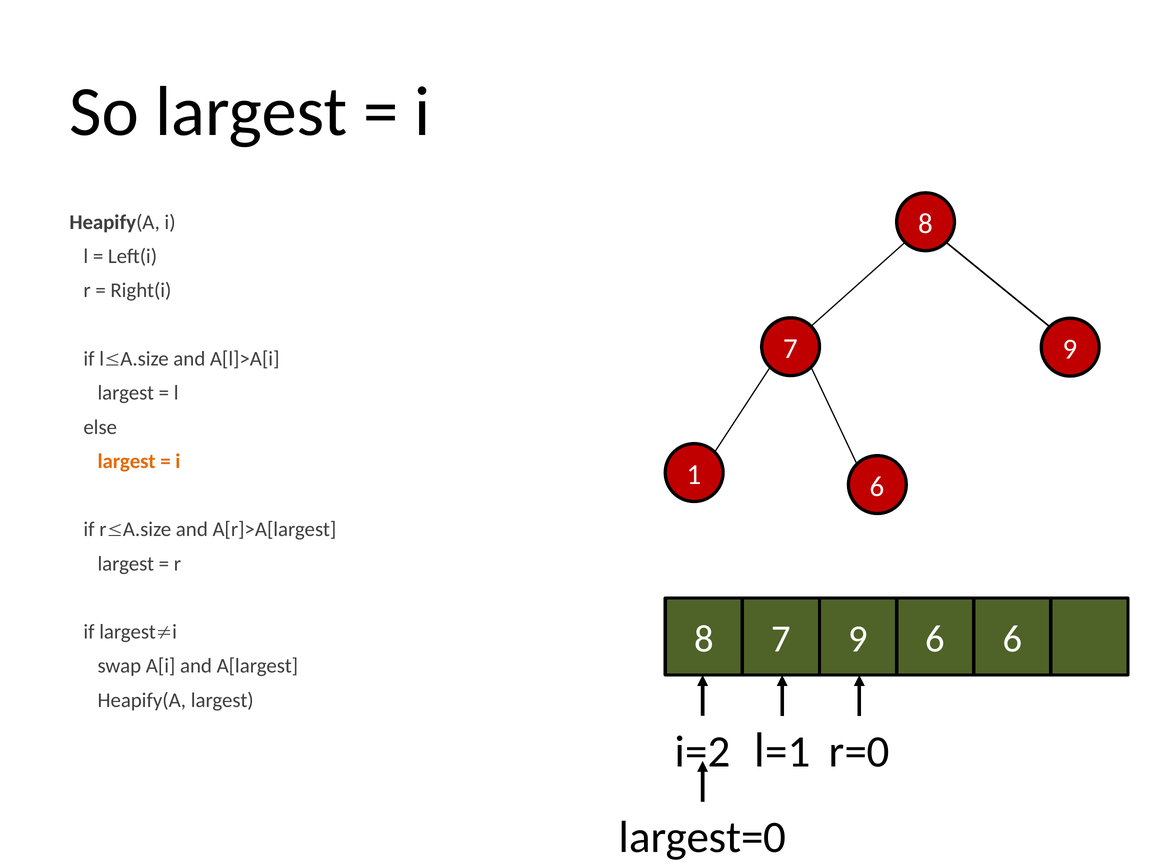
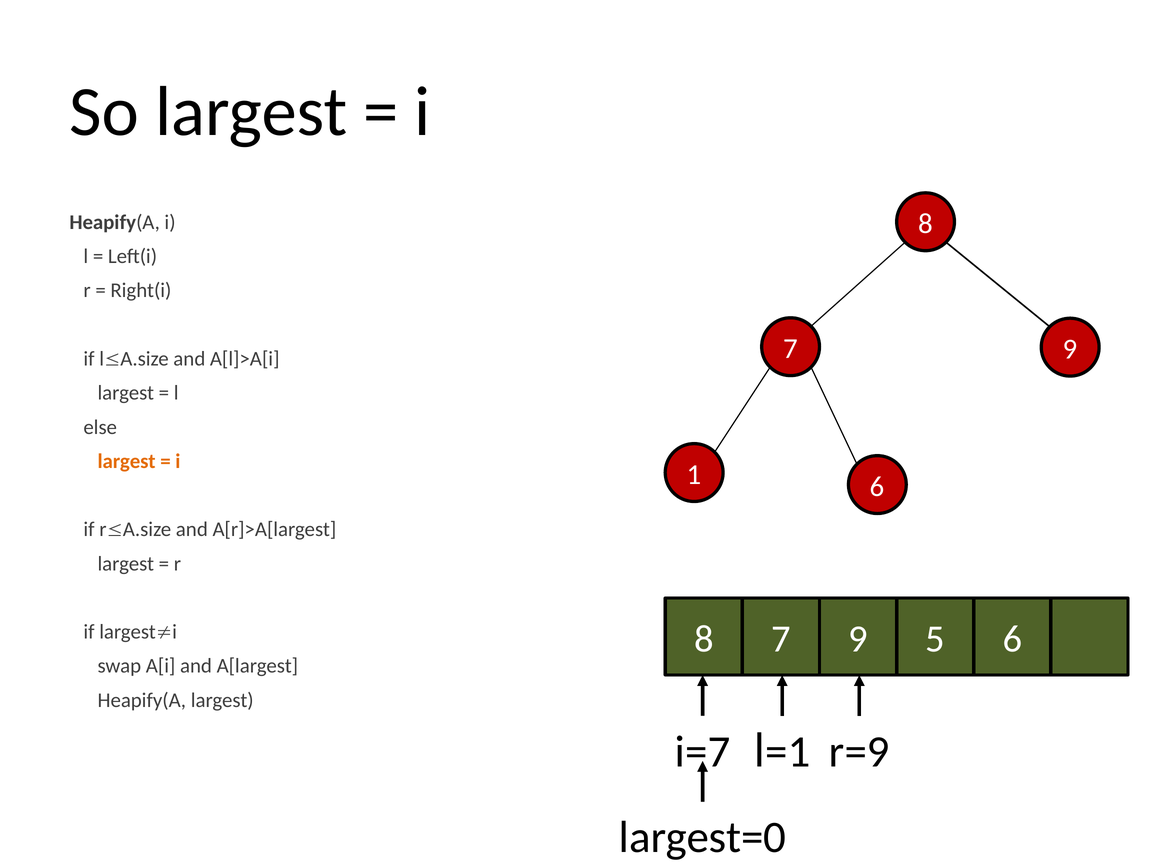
9 6: 6 -> 5
i=2: i=2 -> i=7
r=0: r=0 -> r=9
